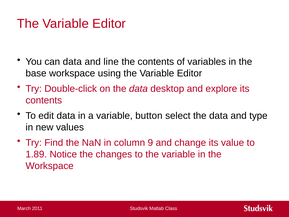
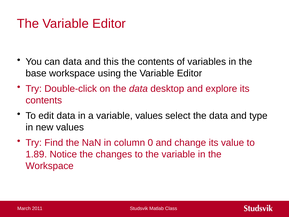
line: line -> this
variable button: button -> values
9: 9 -> 0
